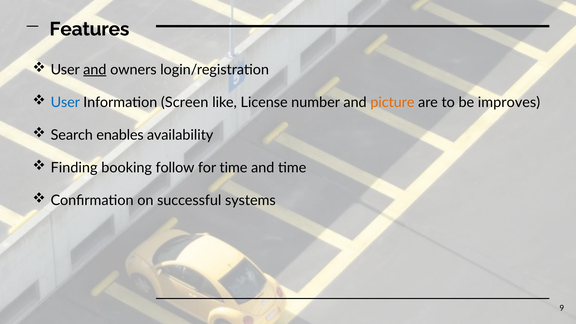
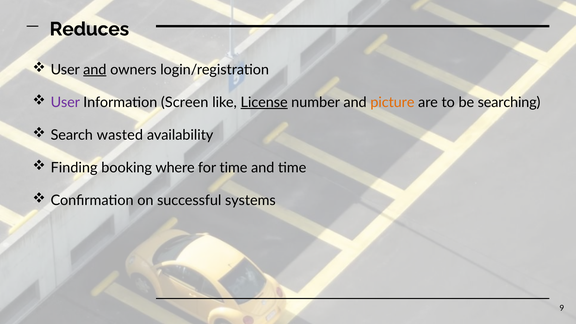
Features: Features -> Reduces
User at (65, 102) colour: blue -> purple
License underline: none -> present
improves: improves -> searching
enables: enables -> wasted
follow: follow -> where
